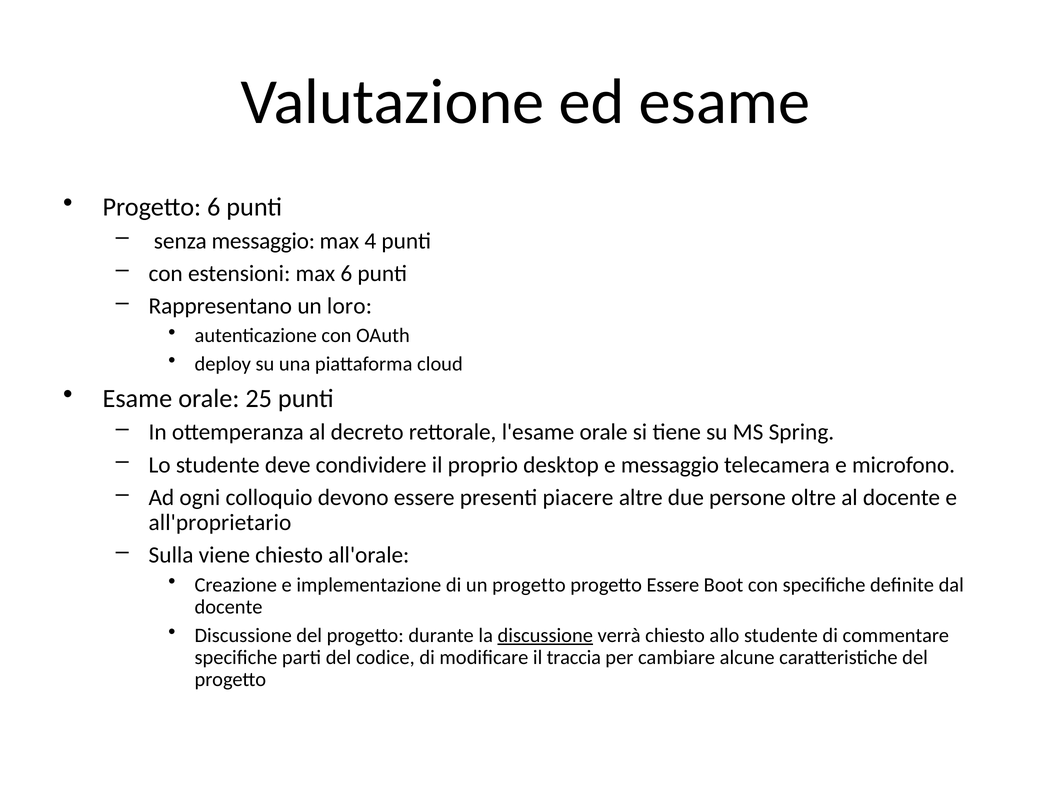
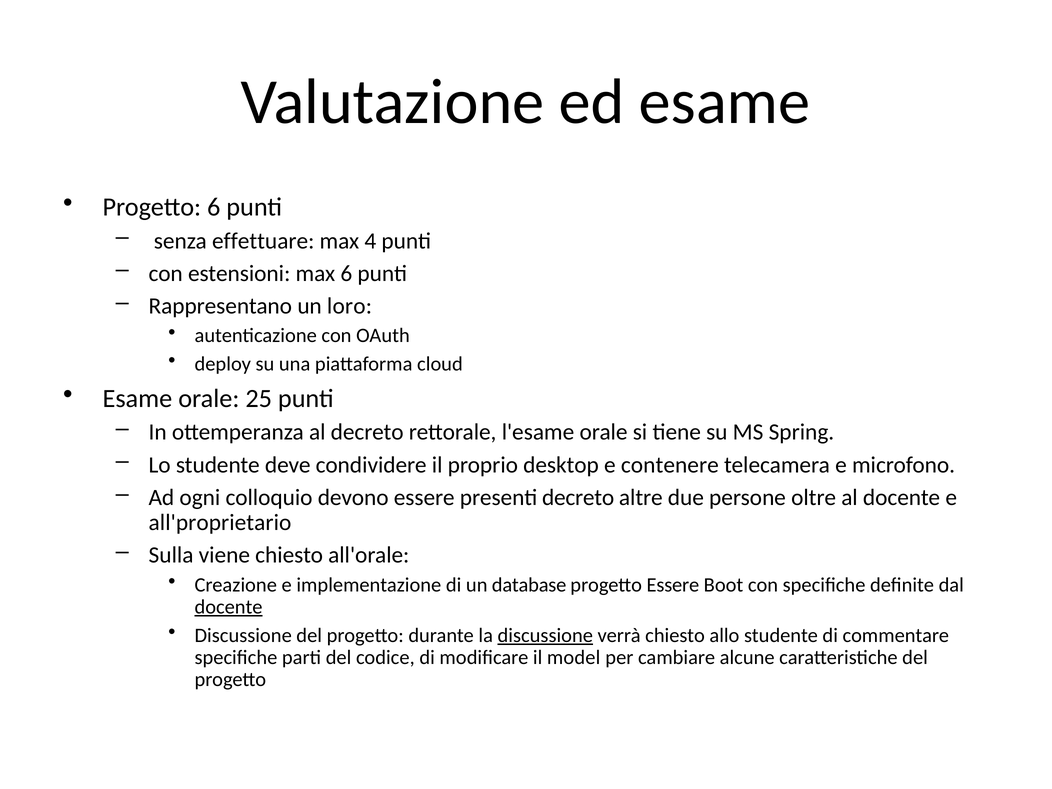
senza messaggio: messaggio -> effettuare
e messaggio: messaggio -> contenere
presenti piacere: piacere -> decreto
un progetto: progetto -> database
docente at (229, 607) underline: none -> present
traccia: traccia -> model
